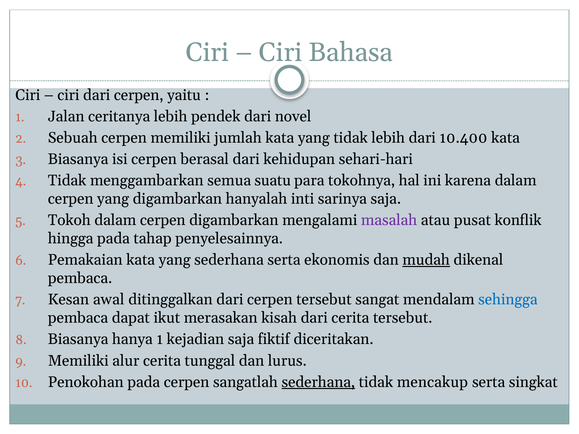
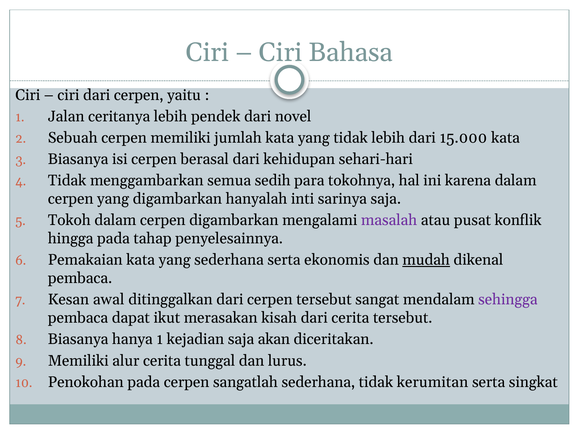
10.400: 10.400 -> 15.000
suatu: suatu -> sedih
sehingga colour: blue -> purple
fiktif: fiktif -> akan
sederhana at (318, 382) underline: present -> none
mencakup: mencakup -> kerumitan
